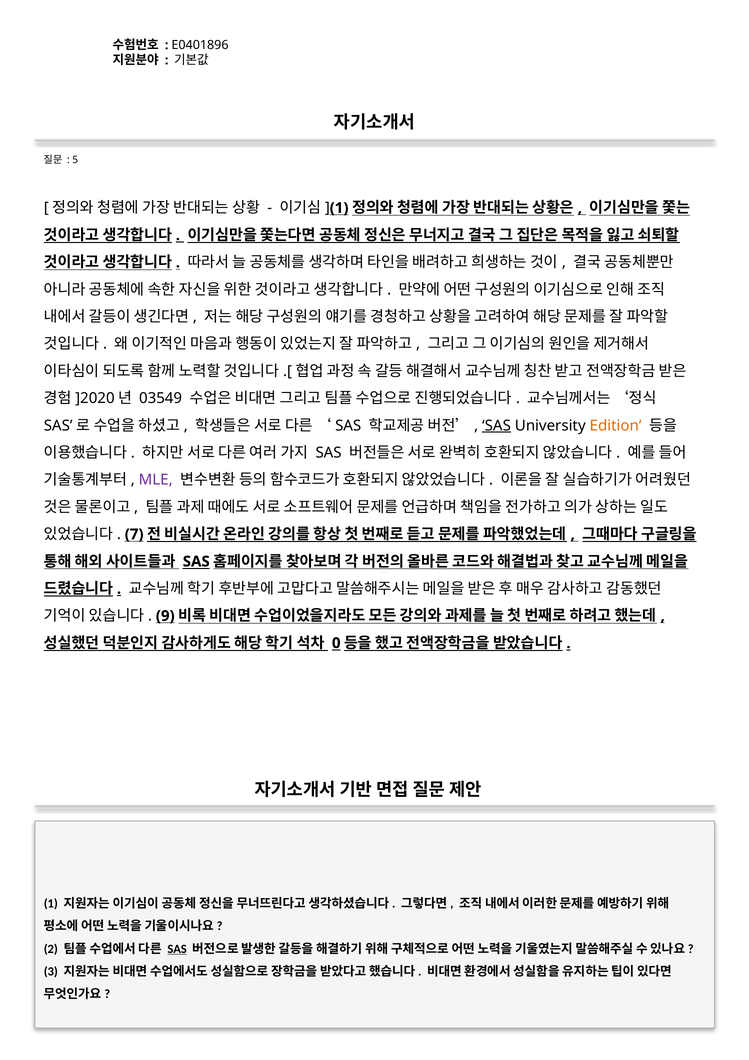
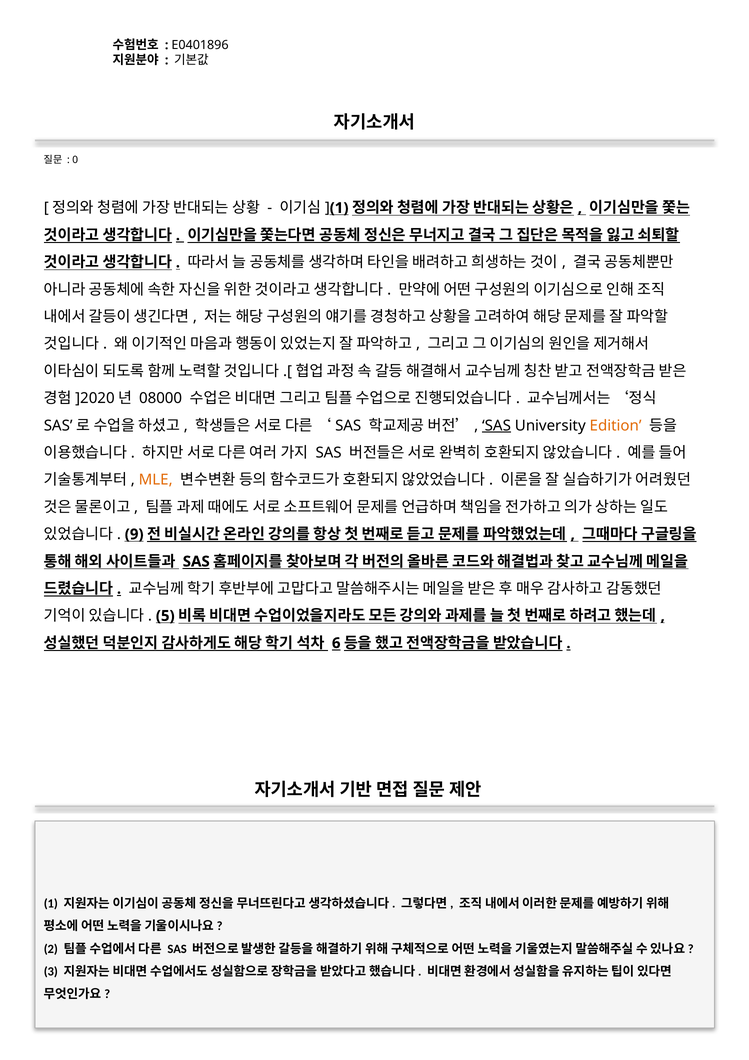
5: 5 -> 0
03549: 03549 -> 08000
MLE colour: purple -> orange
7: 7 -> 9
9: 9 -> 5
0: 0 -> 6
SAS at (177, 948) underline: present -> none
